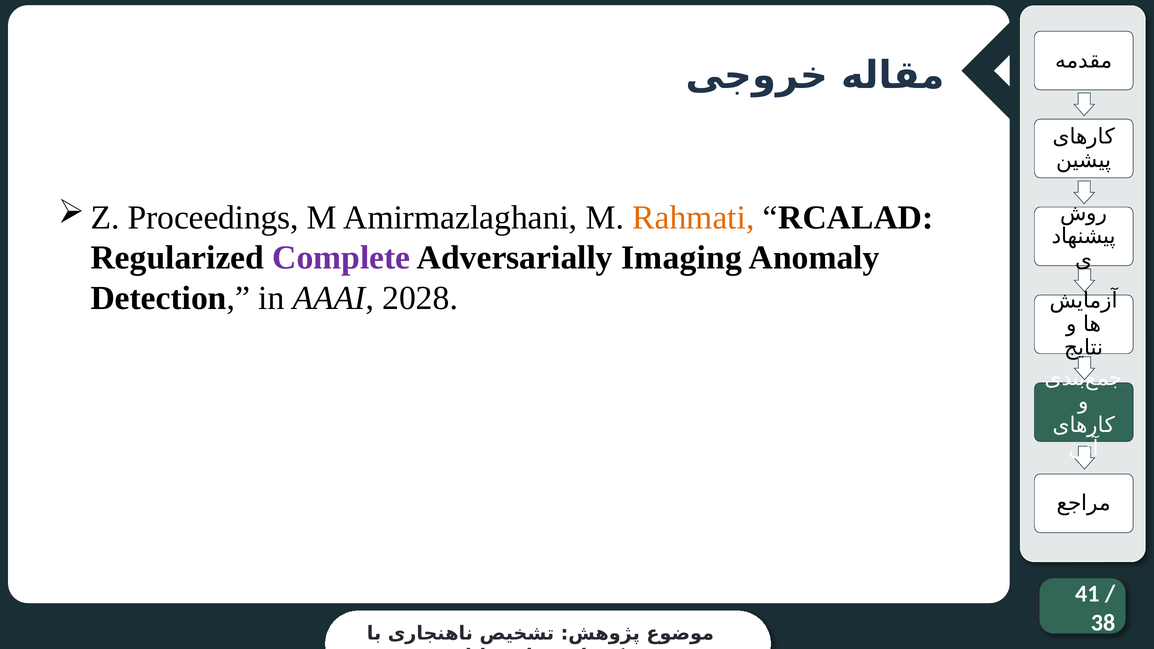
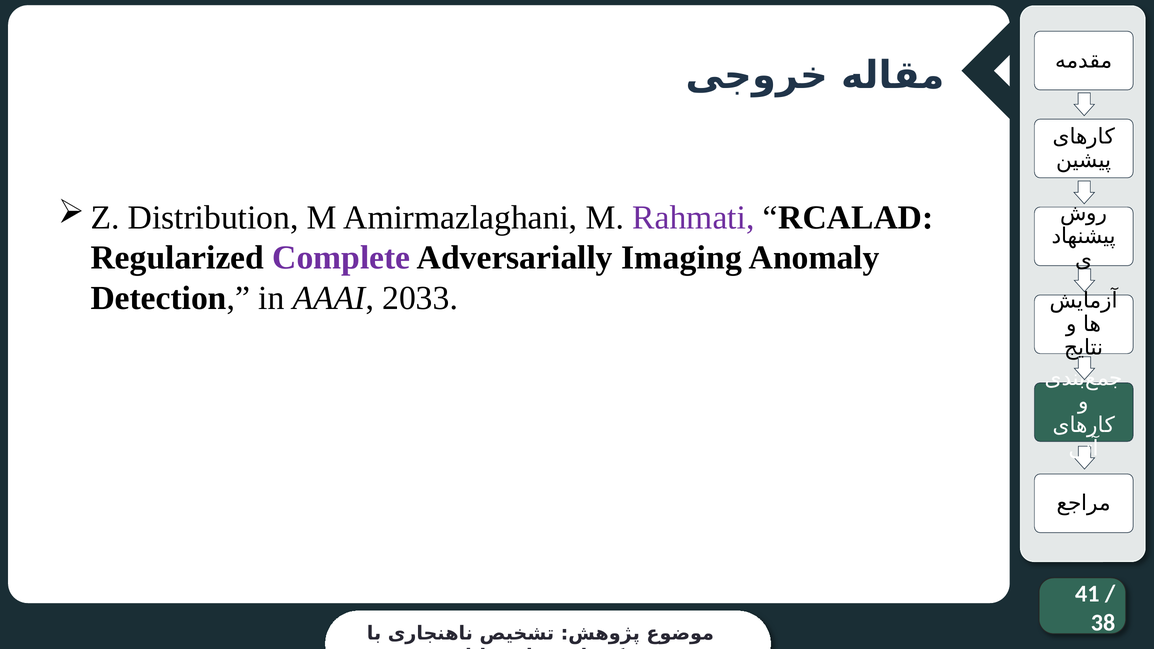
Proceedings: Proceedings -> Distribution
Rahmati colour: orange -> purple
2028: 2028 -> 2033
